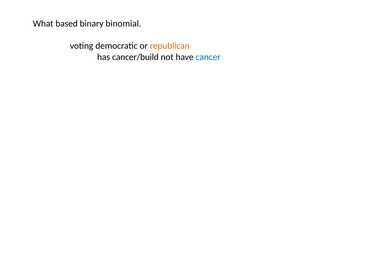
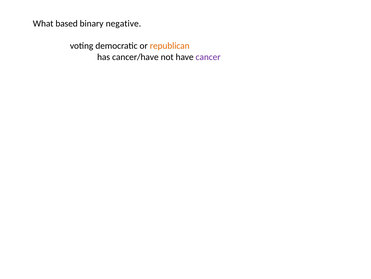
binomial: binomial -> negative
cancer/build: cancer/build -> cancer/have
cancer colour: blue -> purple
